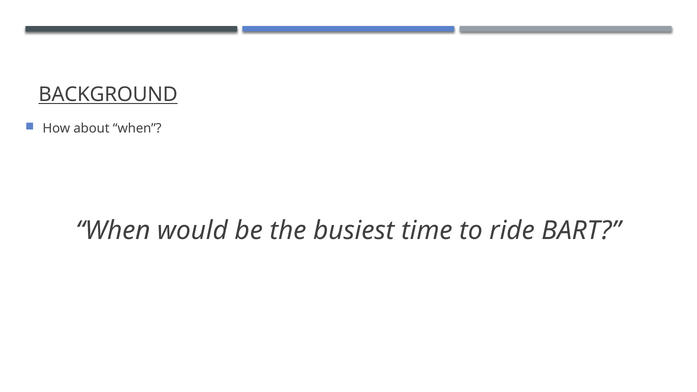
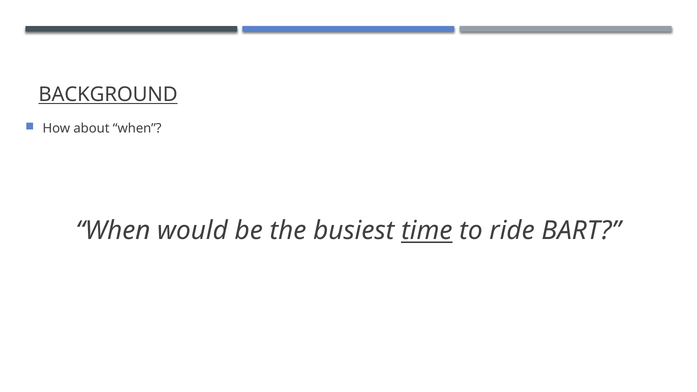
time underline: none -> present
